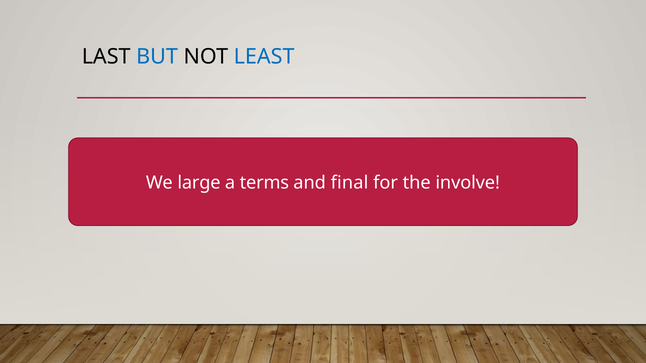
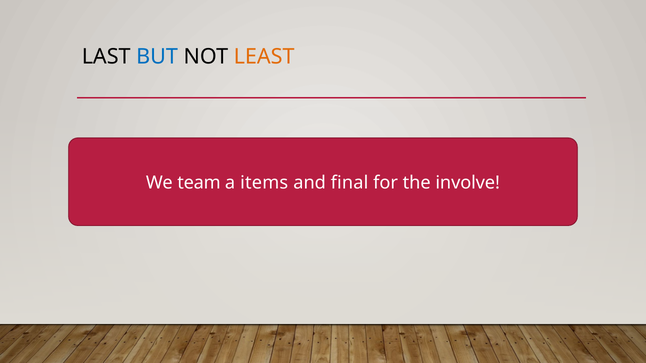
LEAST colour: blue -> orange
large: large -> team
terms: terms -> items
